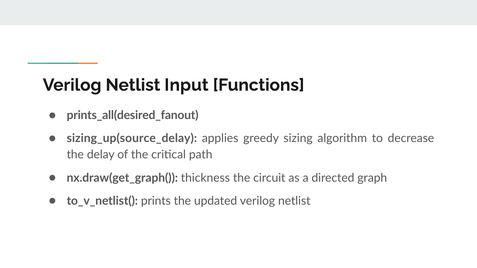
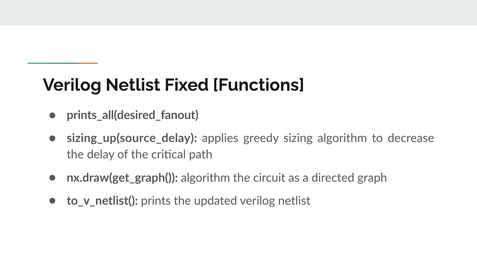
Input: Input -> Fixed
nx.draw(get_graph( thickness: thickness -> algorithm
